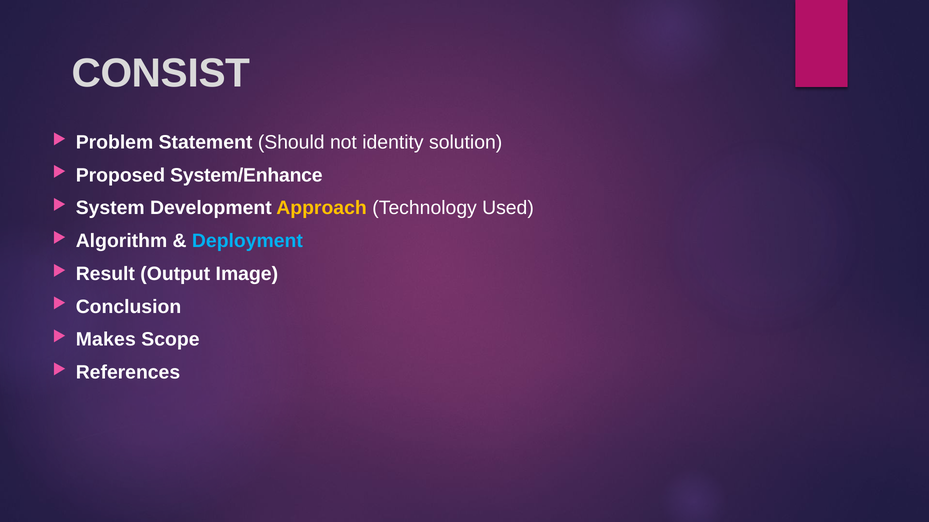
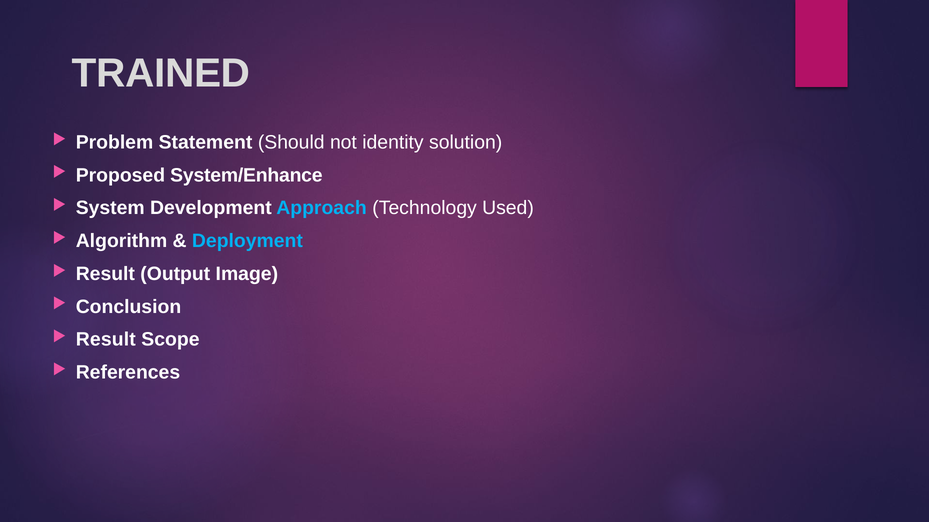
CONSIST: CONSIST -> TRAINED
Approach colour: yellow -> light blue
Makes at (106, 340): Makes -> Result
